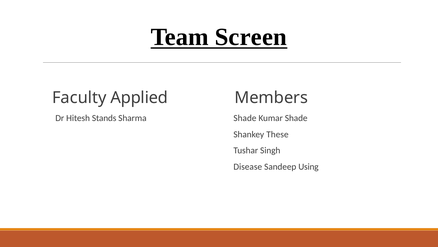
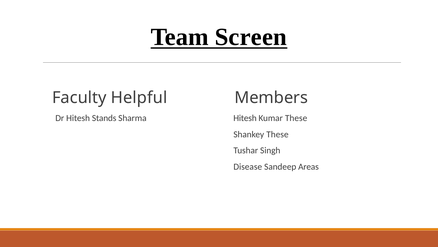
Applied: Applied -> Helpful
Shade at (245, 118): Shade -> Hitesh
Kumar Shade: Shade -> These
Using: Using -> Areas
